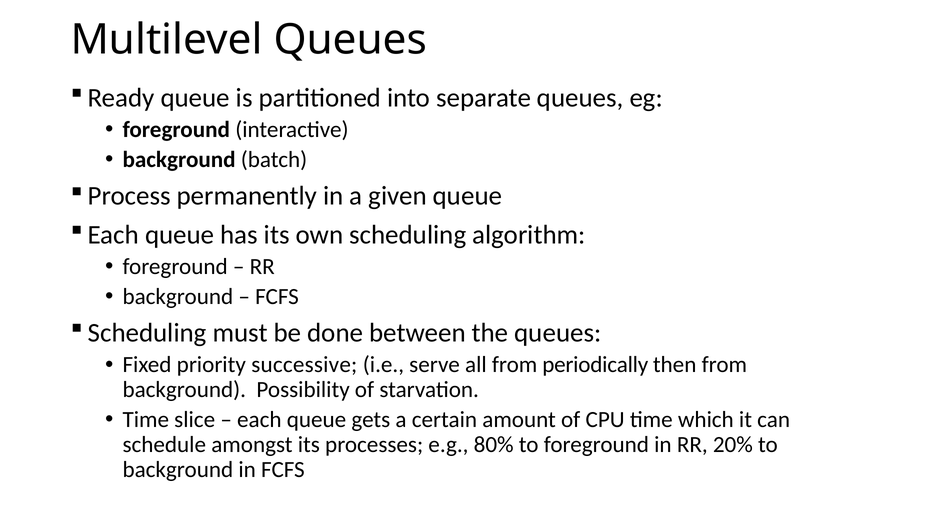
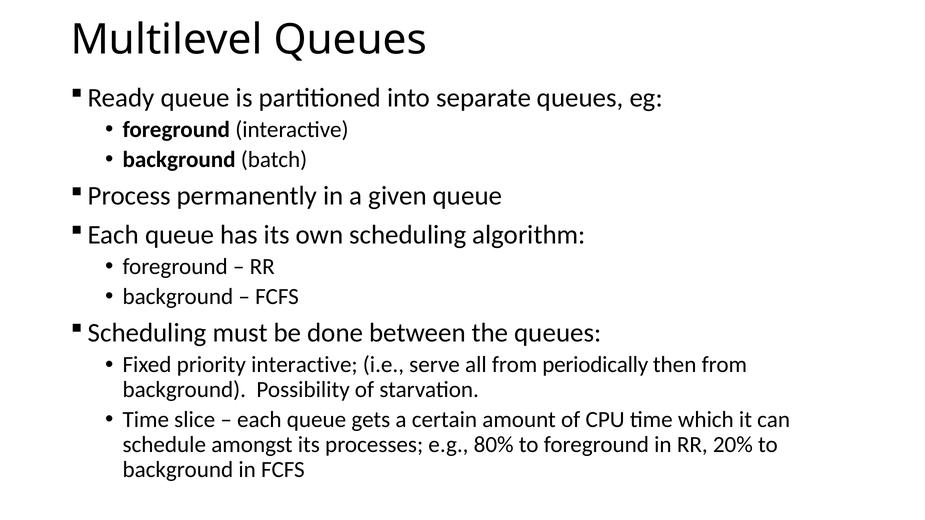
priority successive: successive -> interactive
